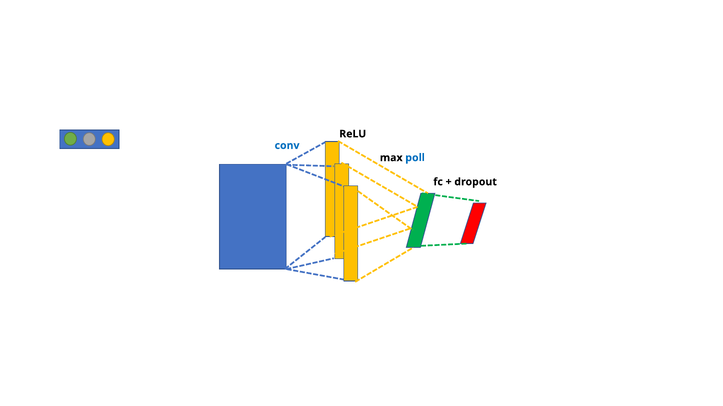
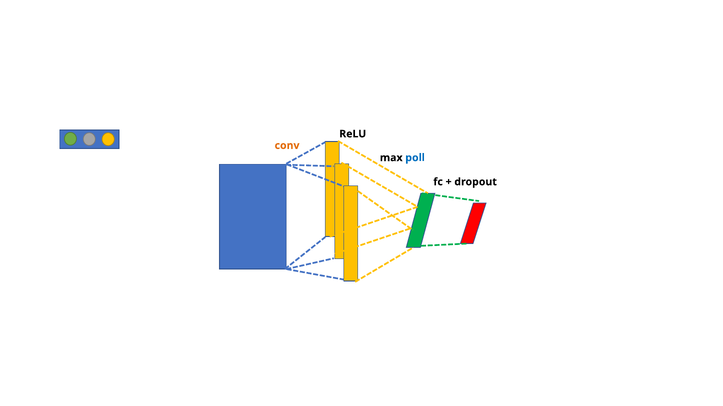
conv colour: blue -> orange
